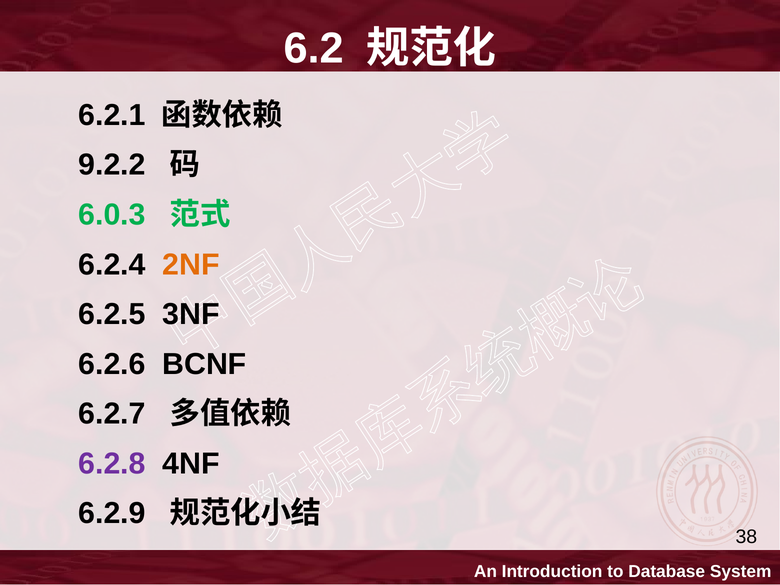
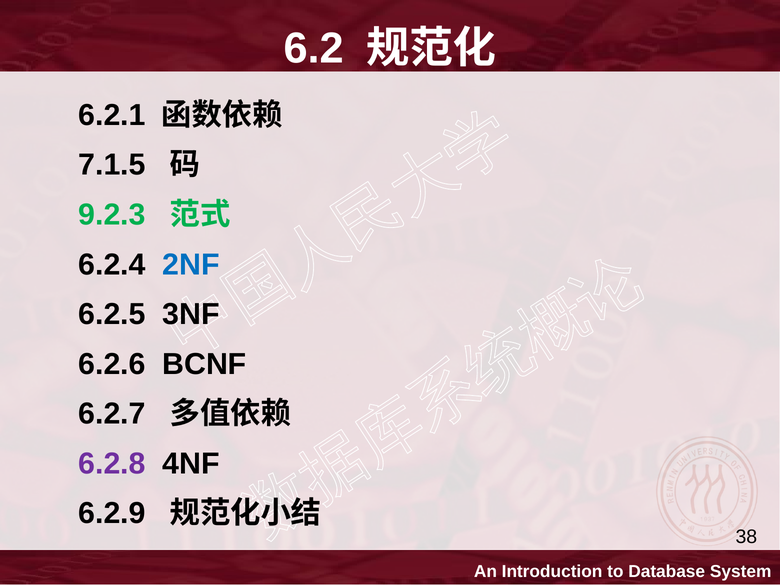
9.2.2: 9.2.2 -> 7.1.5
6.0.3: 6.0.3 -> 9.2.3
2NF colour: orange -> blue
